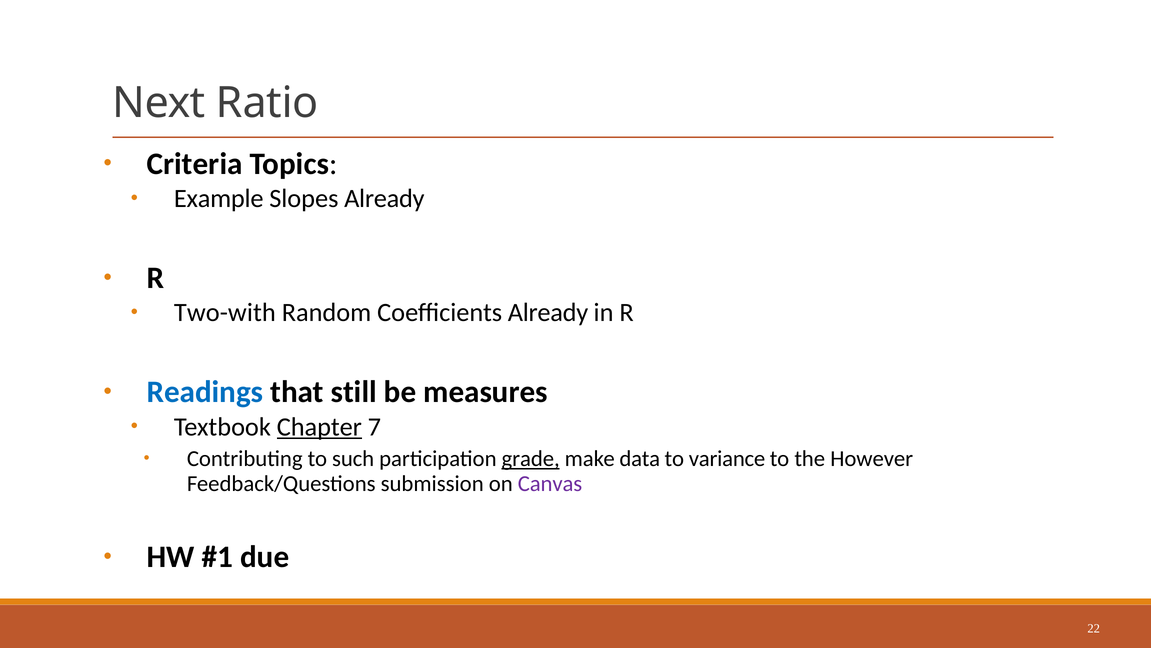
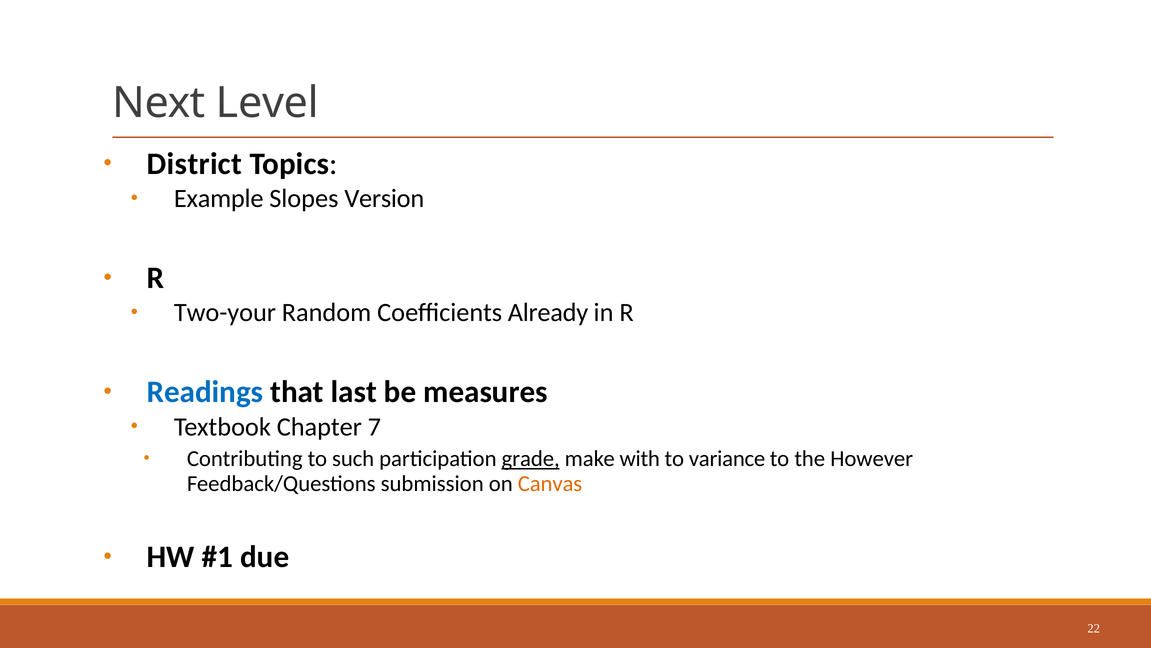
Ratio: Ratio -> Level
Criteria: Criteria -> District
Slopes Already: Already -> Version
Two-with: Two-with -> Two-your
still: still -> last
Chapter underline: present -> none
data: data -> with
Canvas colour: purple -> orange
